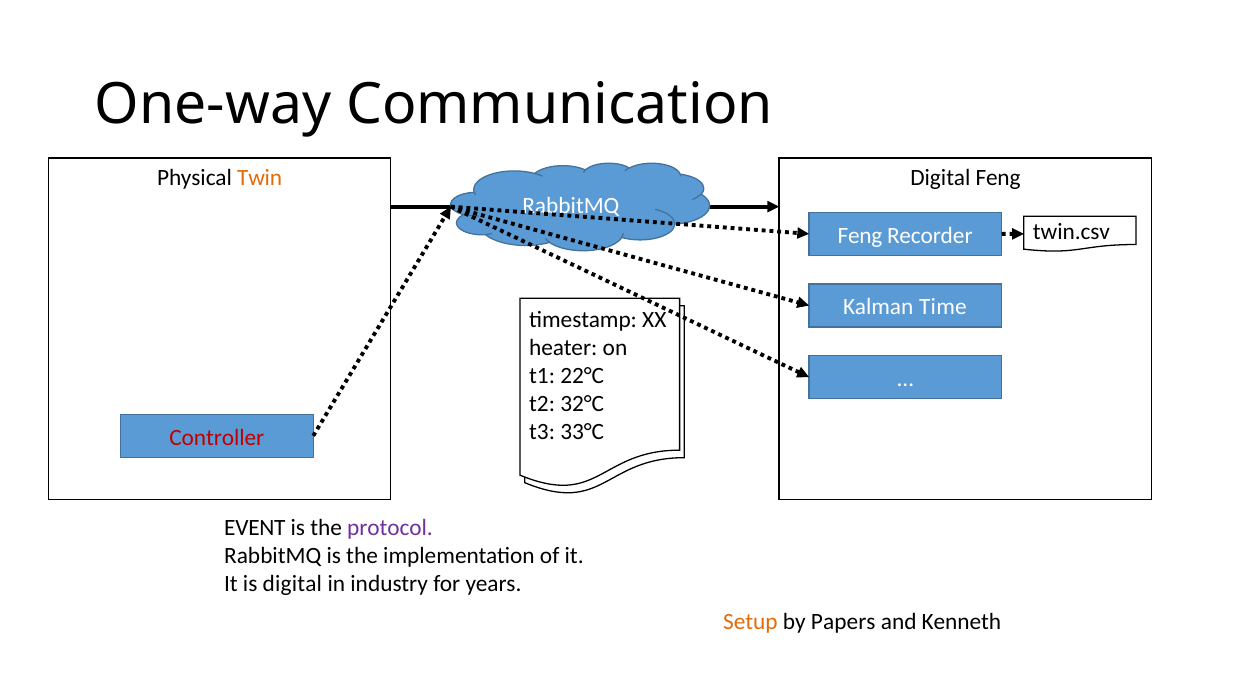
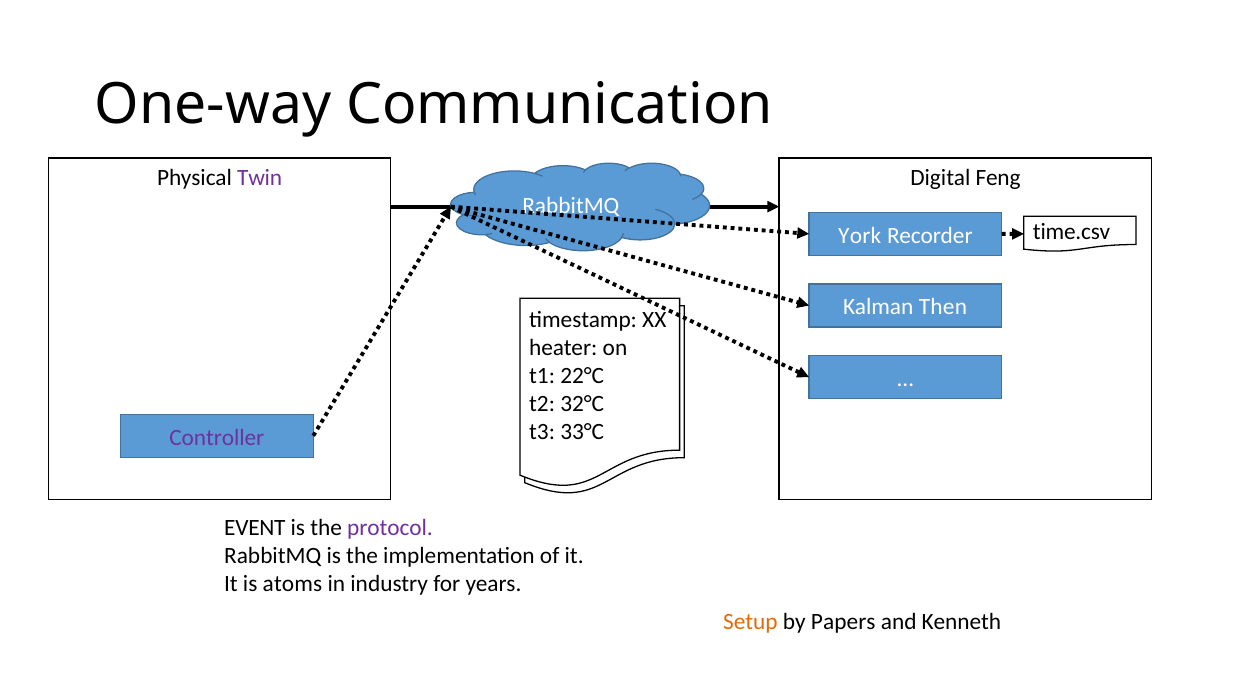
Twin colour: orange -> purple
Feng at (860, 236): Feng -> York
twin.csv: twin.csv -> time.csv
Time: Time -> Then
Controller colour: red -> purple
is digital: digital -> atoms
